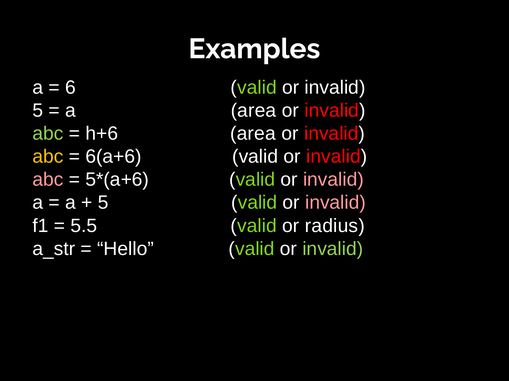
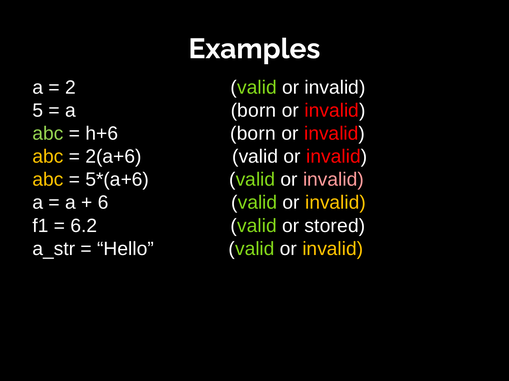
6: 6 -> 2
a area: area -> born
h+6 area: area -> born
6(a+6: 6(a+6 -> 2(a+6
abc at (48, 180) colour: pink -> yellow
5 at (103, 203): 5 -> 6
invalid at (336, 203) colour: pink -> yellow
5.5: 5.5 -> 6.2
radius: radius -> stored
invalid at (333, 249) colour: light green -> yellow
